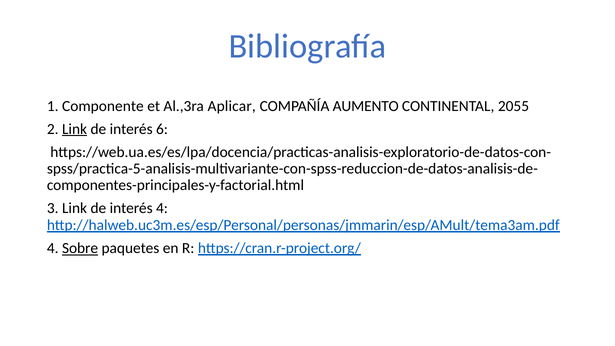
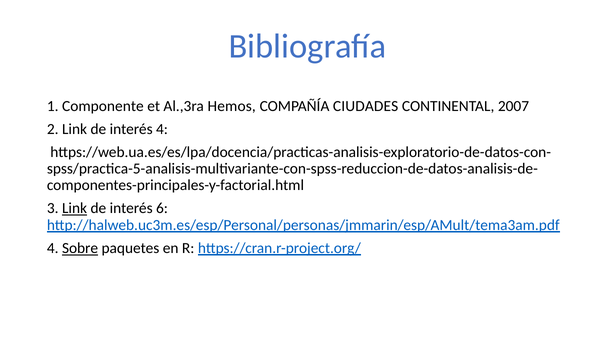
Aplicar: Aplicar -> Hemos
AUMENTO: AUMENTO -> CIUDADES
2055: 2055 -> 2007
Link at (75, 129) underline: present -> none
interés 6: 6 -> 4
Link at (75, 208) underline: none -> present
interés 4: 4 -> 6
